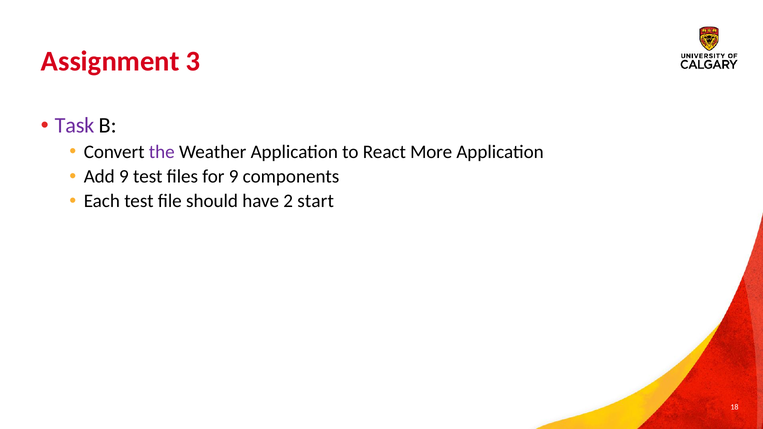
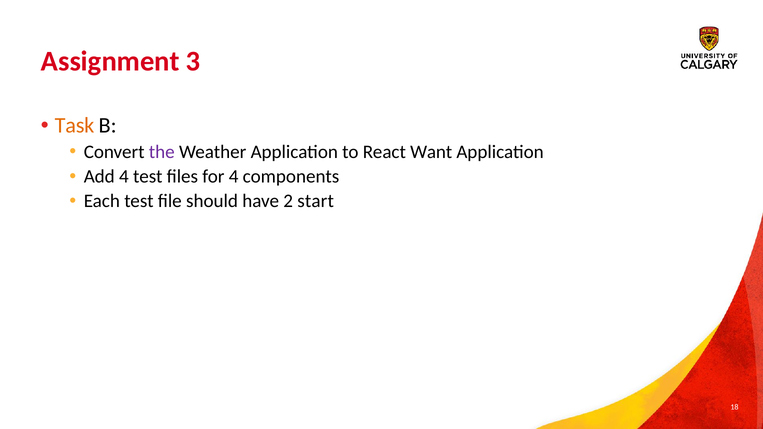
Task colour: purple -> orange
More: More -> Want
Add 9: 9 -> 4
for 9: 9 -> 4
